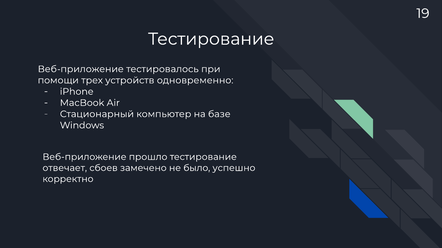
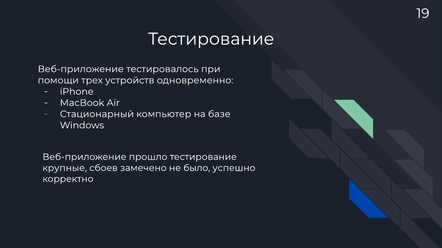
отвечает: отвечает -> крупные
